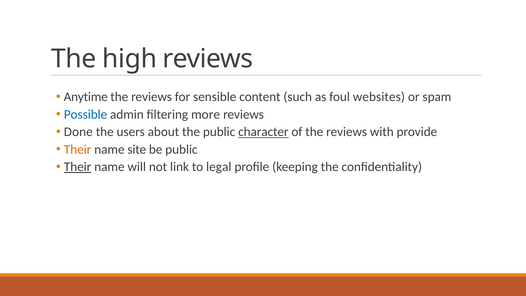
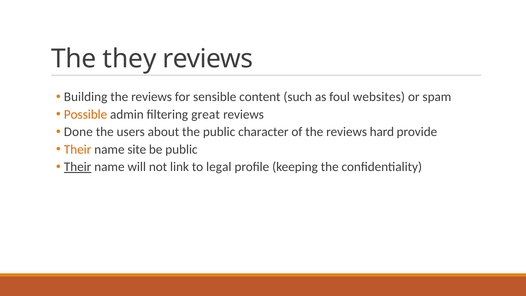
high: high -> they
Anytime: Anytime -> Building
Possible colour: blue -> orange
more: more -> great
character underline: present -> none
with: with -> hard
